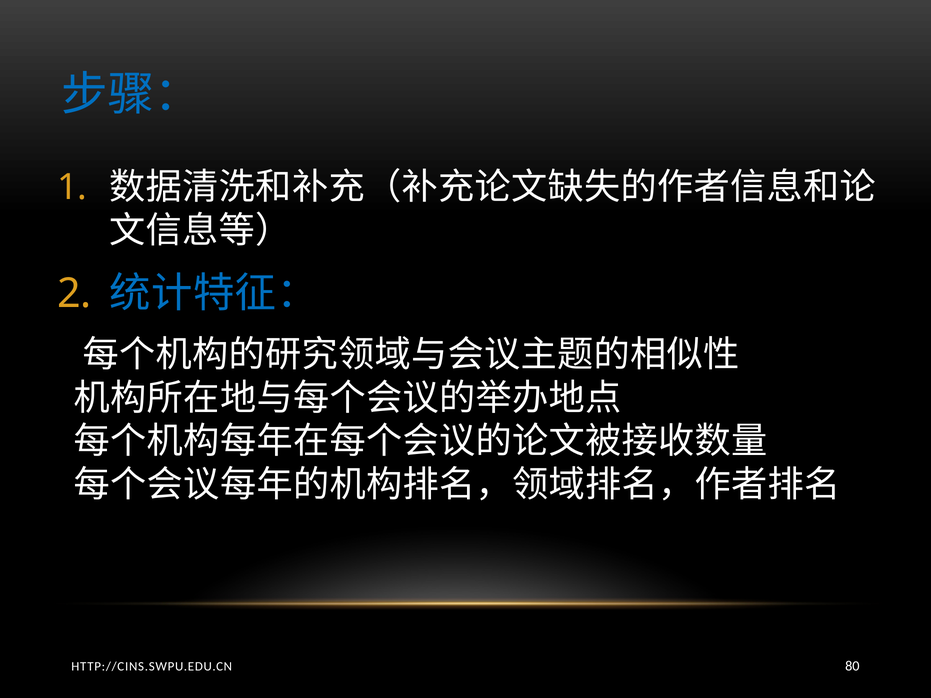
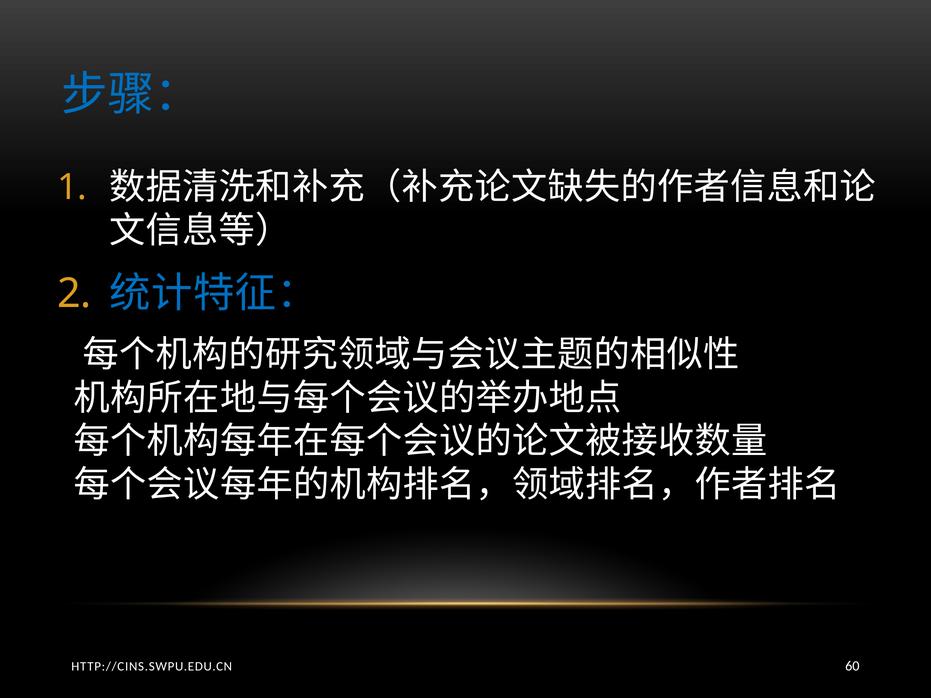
80: 80 -> 60
